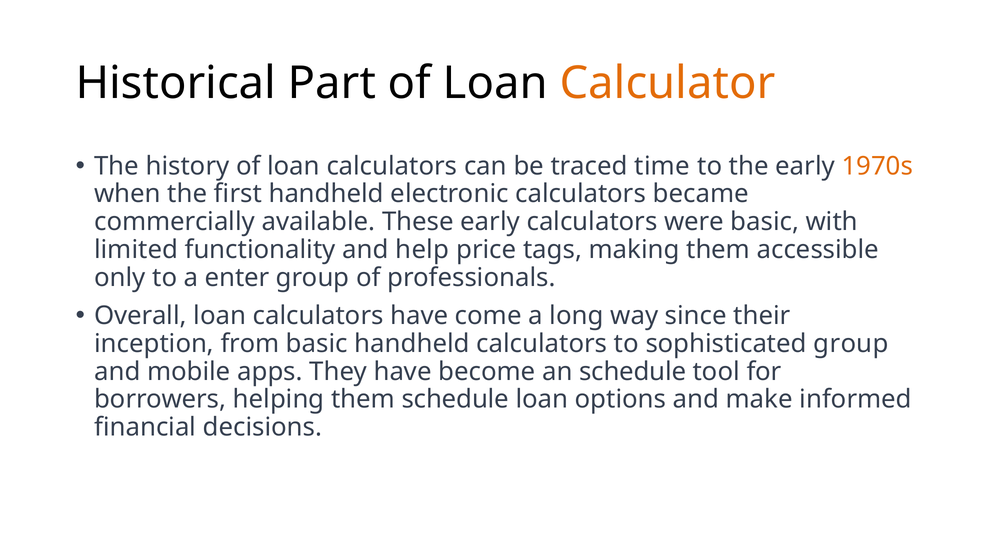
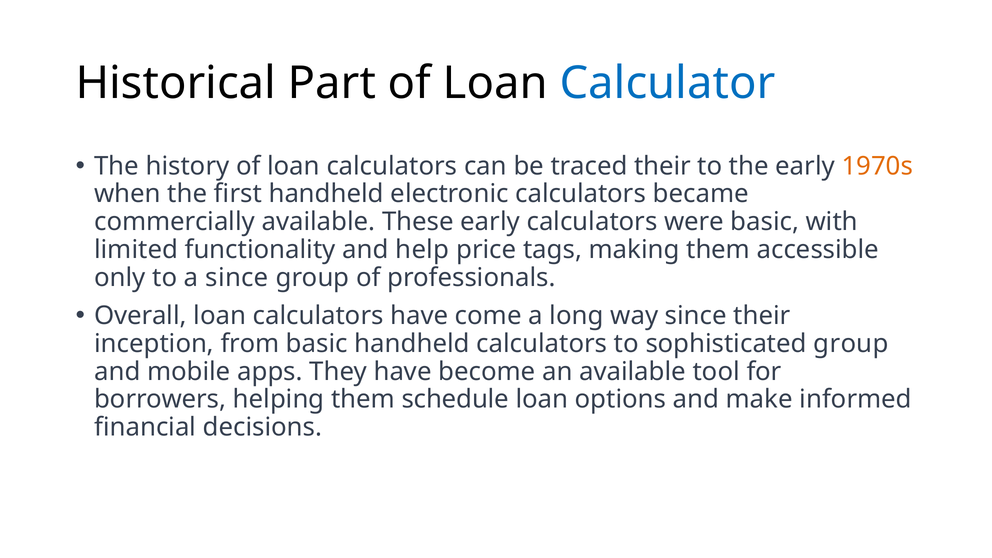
Calculator colour: orange -> blue
traced time: time -> their
a enter: enter -> since
an schedule: schedule -> available
